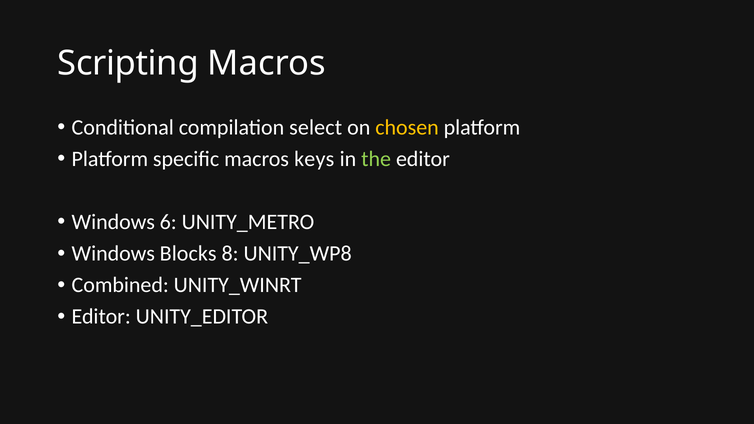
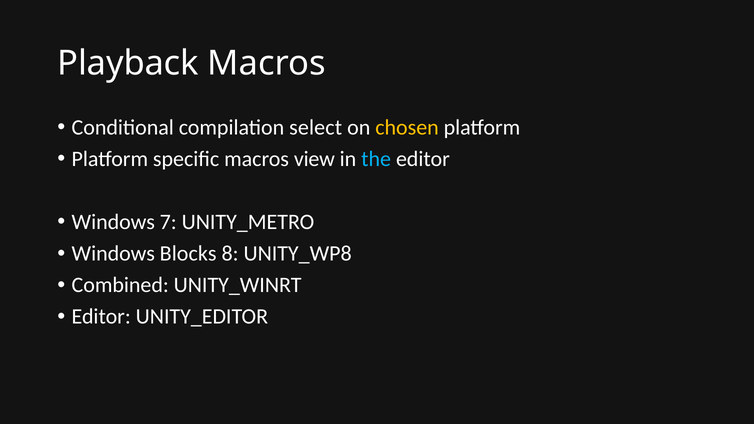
Scripting: Scripting -> Playback
keys: keys -> view
the colour: light green -> light blue
6: 6 -> 7
